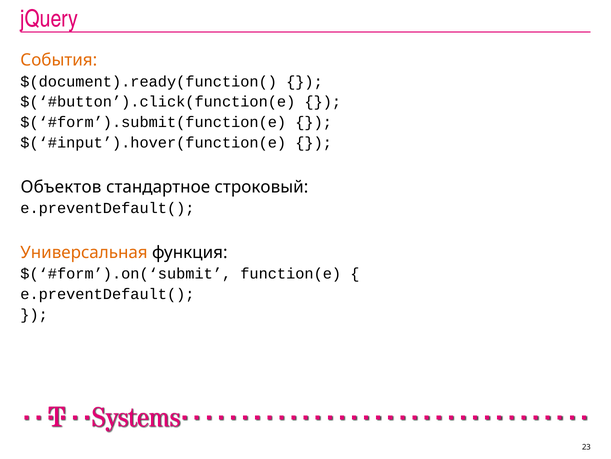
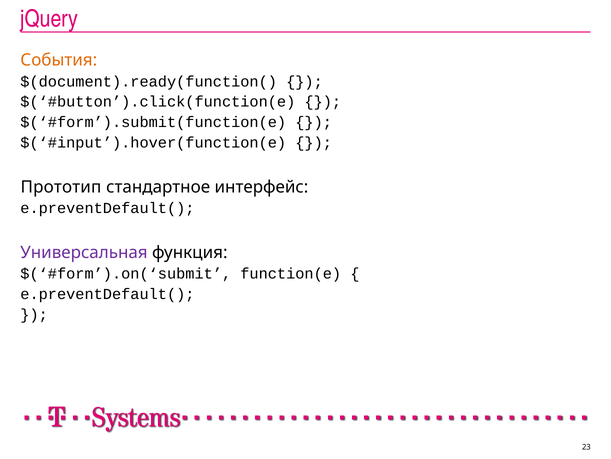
Объектов: Объектов -> Прототип
строковый: строковый -> интерфейс
Универсальная colour: orange -> purple
